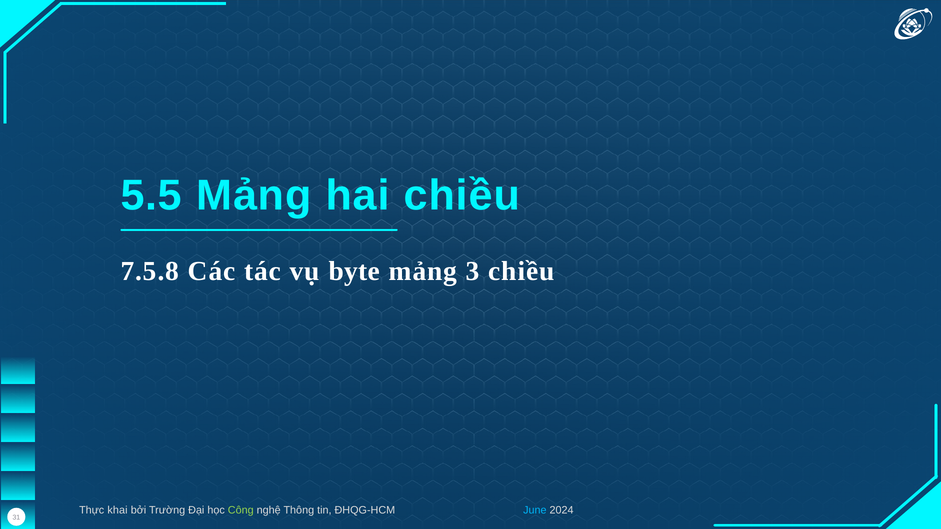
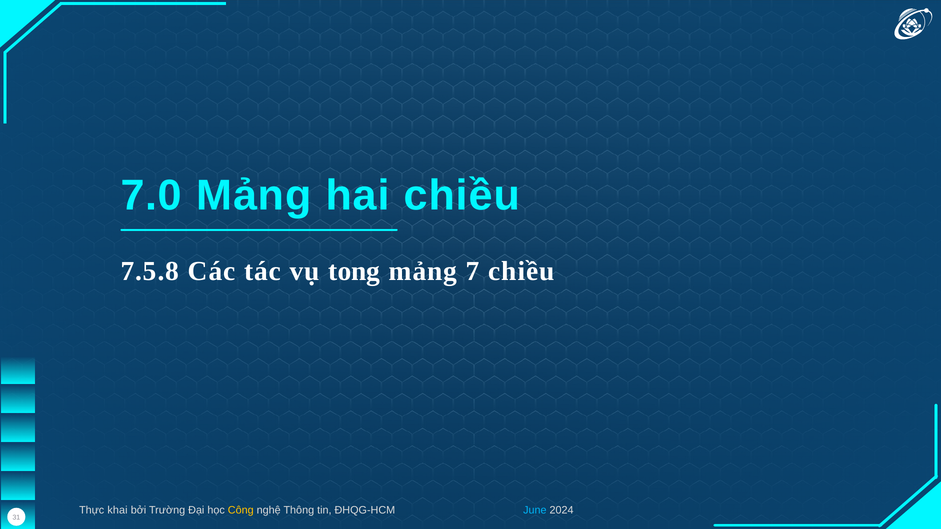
5.5: 5.5 -> 7.0
byte: byte -> tong
3: 3 -> 7
Công colour: light green -> yellow
